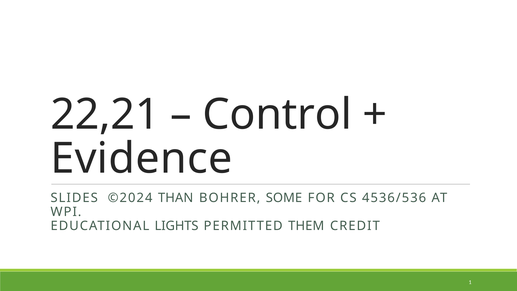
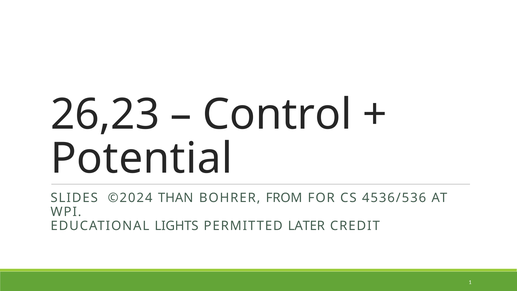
22,21: 22,21 -> 26,23
Evidence: Evidence -> Potential
SOME: SOME -> FROM
THEM: THEM -> LATER
